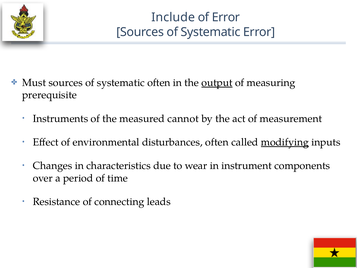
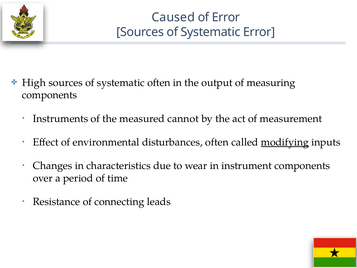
Include: Include -> Caused
Must: Must -> High
output underline: present -> none
prerequisite at (49, 95): prerequisite -> components
